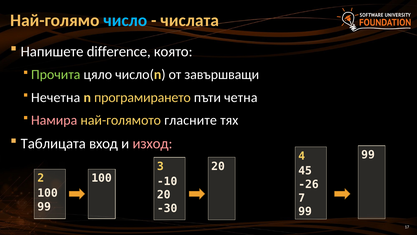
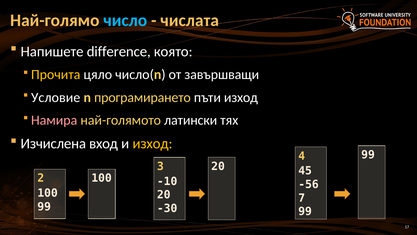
Прочита colour: light green -> yellow
Нечетна: Нечетна -> Условие
пъти четна: четна -> изход
гласните: гласните -> латински
Таблицата: Таблицата -> Изчислена
изход at (152, 143) colour: pink -> yellow
-26: -26 -> -56
